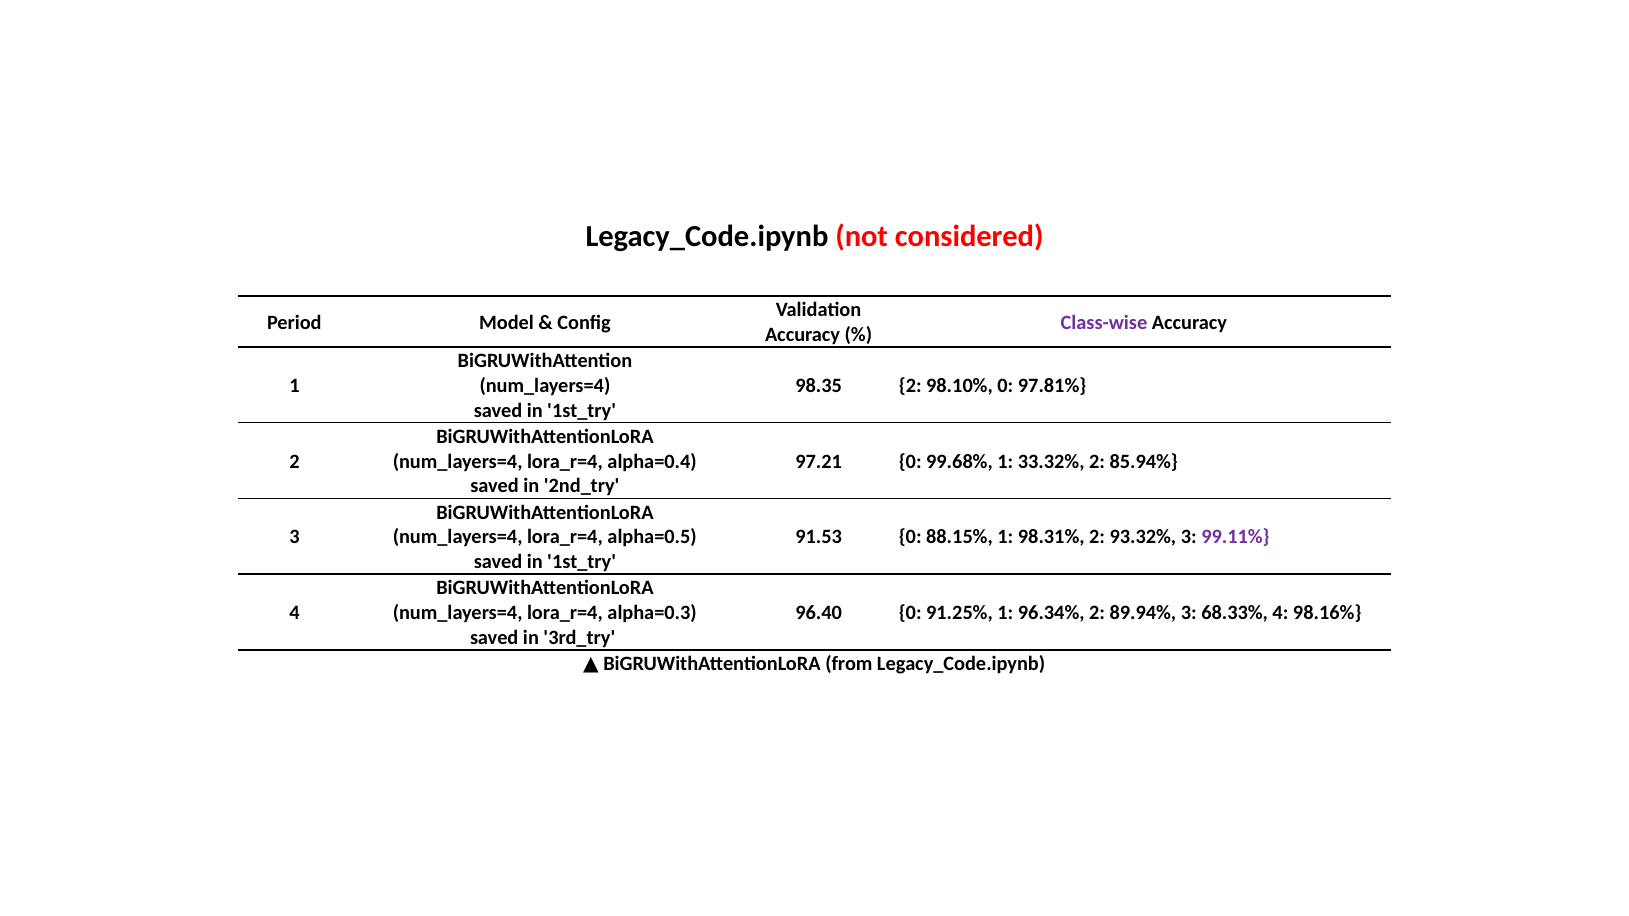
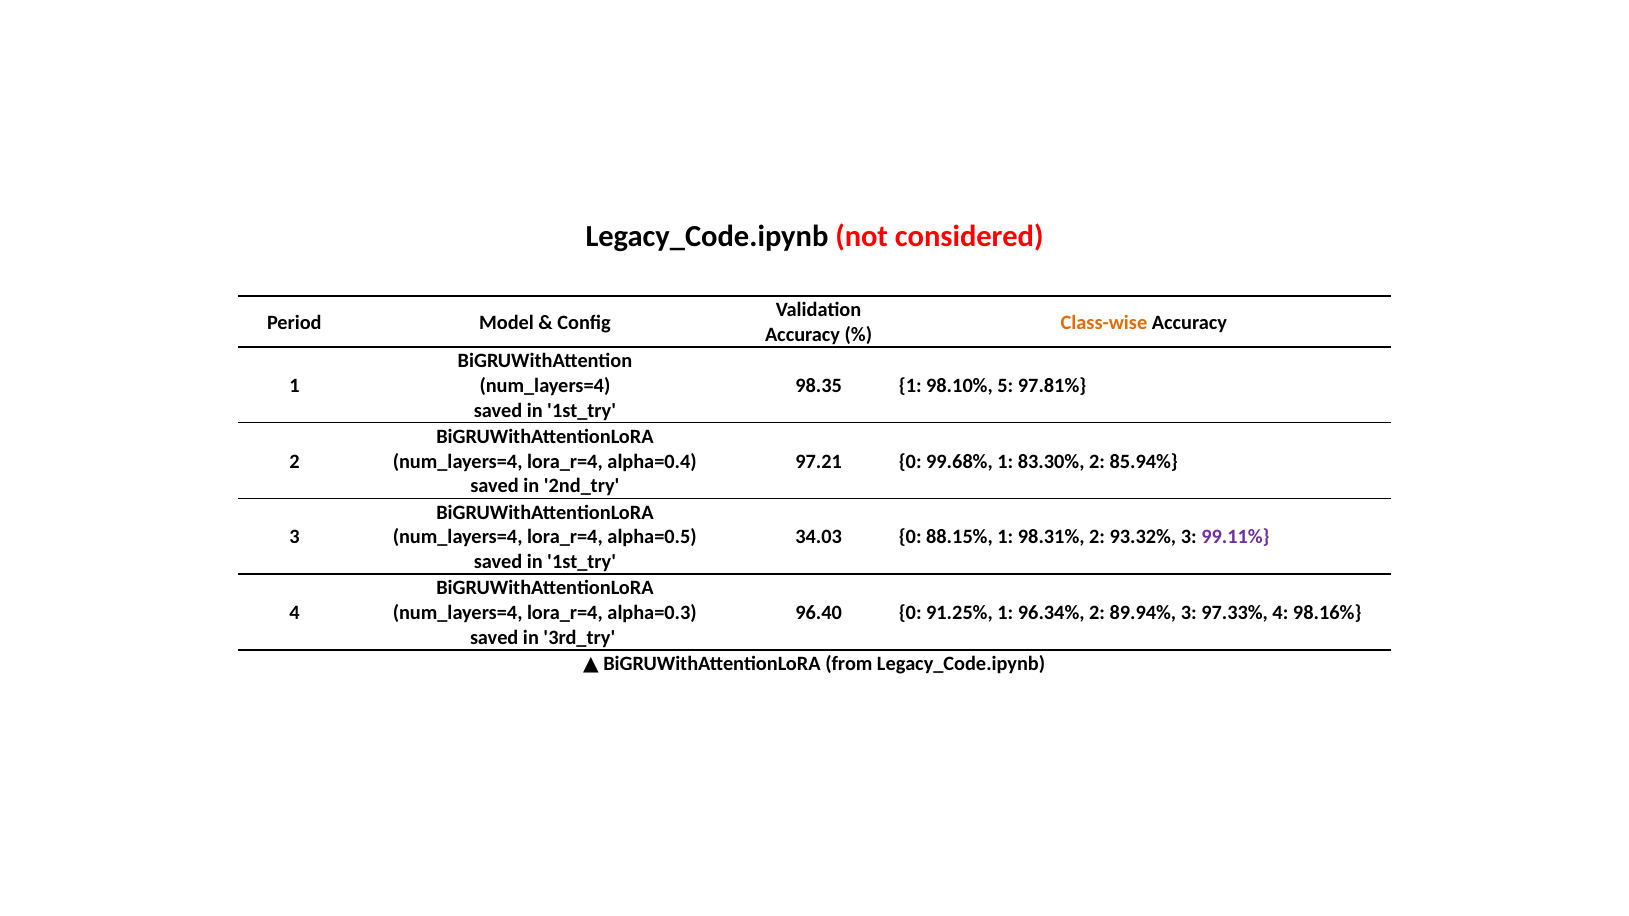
Class-wise colour: purple -> orange
98.35 2: 2 -> 1
98.10% 0: 0 -> 5
33.32%: 33.32% -> 83.30%
91.53: 91.53 -> 34.03
68.33%: 68.33% -> 97.33%
